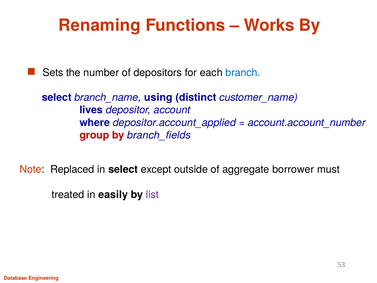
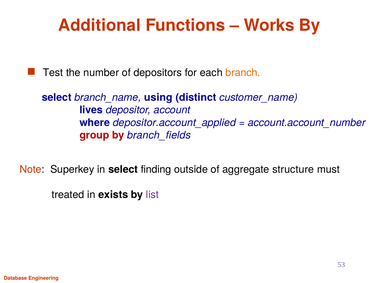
Renaming: Renaming -> Additional
Sets: Sets -> Test
branch colour: blue -> orange
Replaced: Replaced -> Superkey
except: except -> finding
borrower: borrower -> structure
easily: easily -> exists
